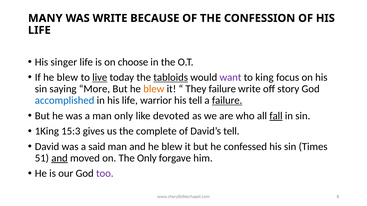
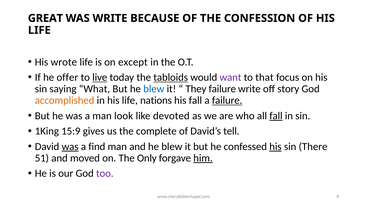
MANY: MANY -> GREAT
singer: singer -> wrote
choose: choose -> except
If he blew: blew -> offer
king: king -> that
More: More -> What
blew at (154, 89) colour: orange -> blue
accomplished colour: blue -> orange
warrior: warrior -> nations
his tell: tell -> fall
man only: only -> look
15:3: 15:3 -> 15:9
was at (70, 147) underline: none -> present
said: said -> find
his at (275, 147) underline: none -> present
Times: Times -> There
and at (60, 158) underline: present -> none
him underline: none -> present
